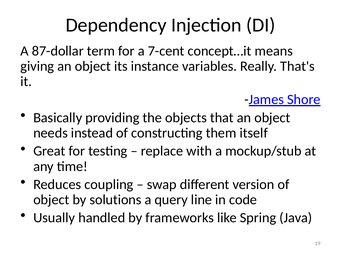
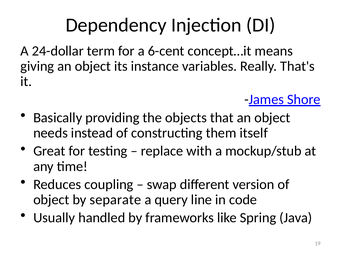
87-dollar: 87-dollar -> 24-dollar
7-cent: 7-cent -> 6-cent
solutions: solutions -> separate
